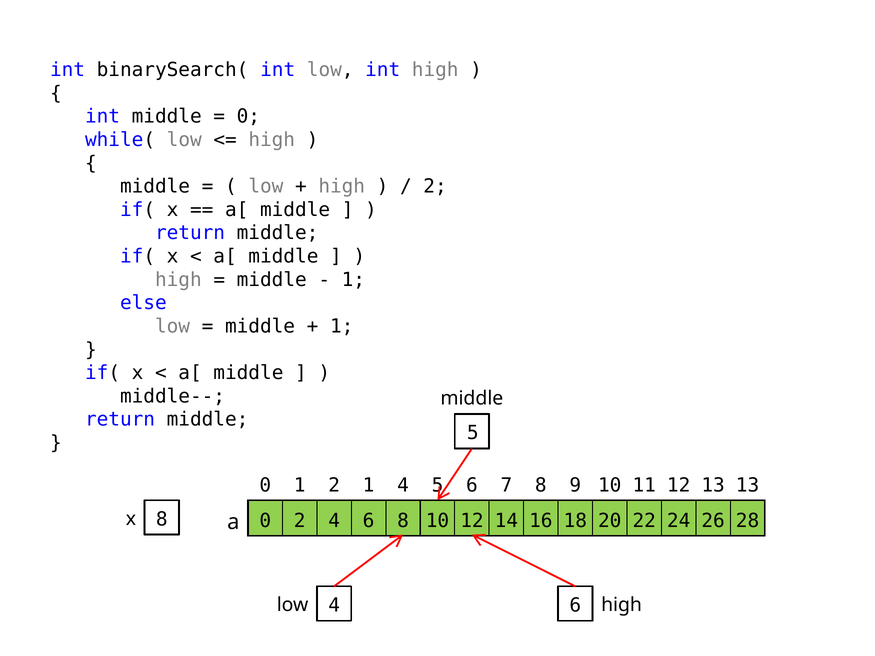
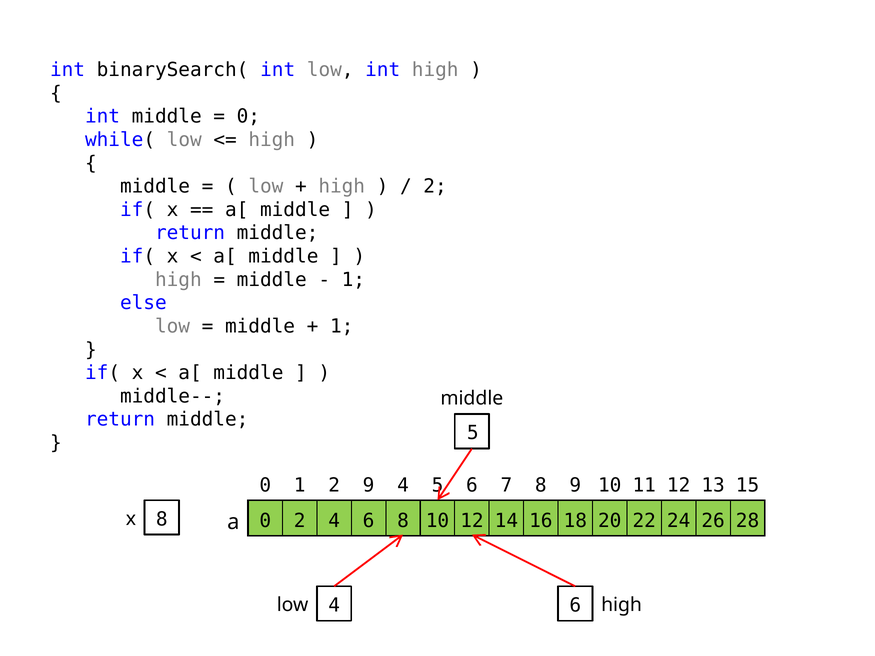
2 1: 1 -> 9
13 13: 13 -> 15
